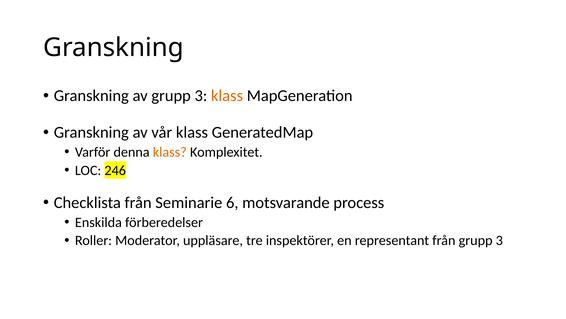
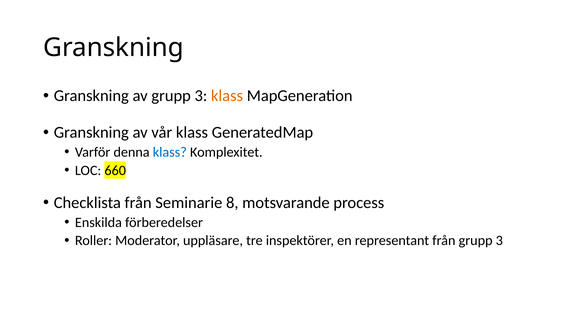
klass at (170, 152) colour: orange -> blue
246: 246 -> 660
6: 6 -> 8
